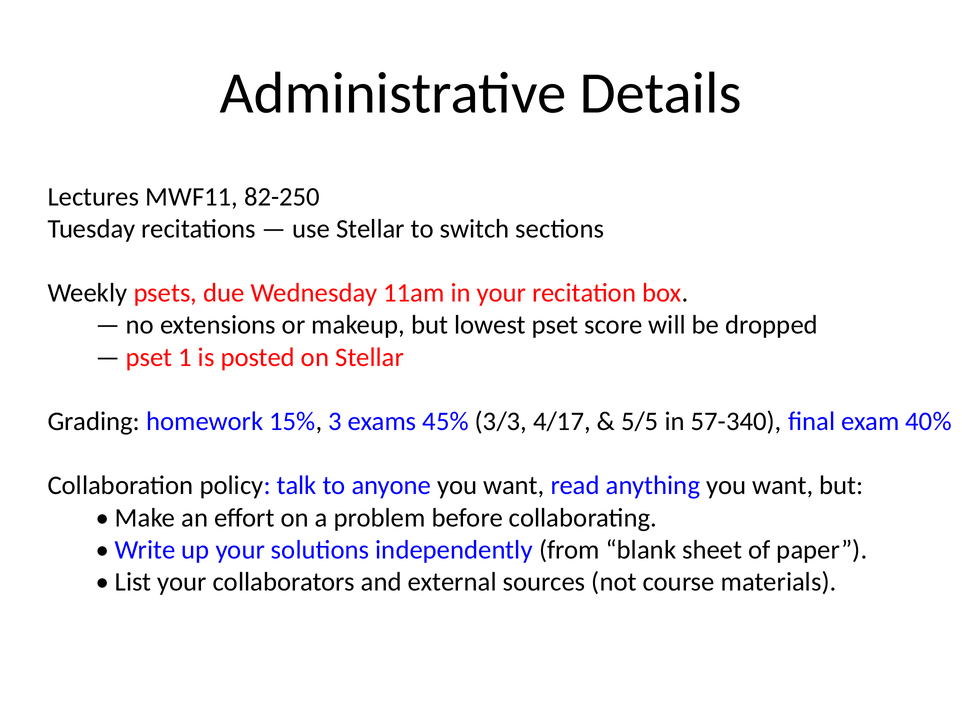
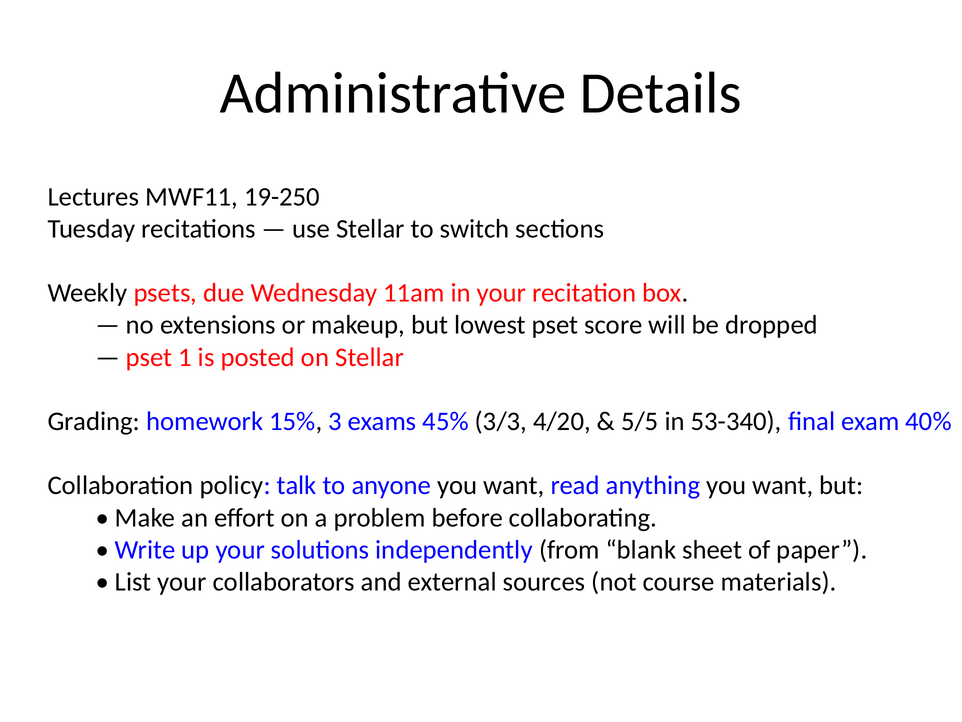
82-250: 82-250 -> 19-250
4/17: 4/17 -> 4/20
57-340: 57-340 -> 53-340
